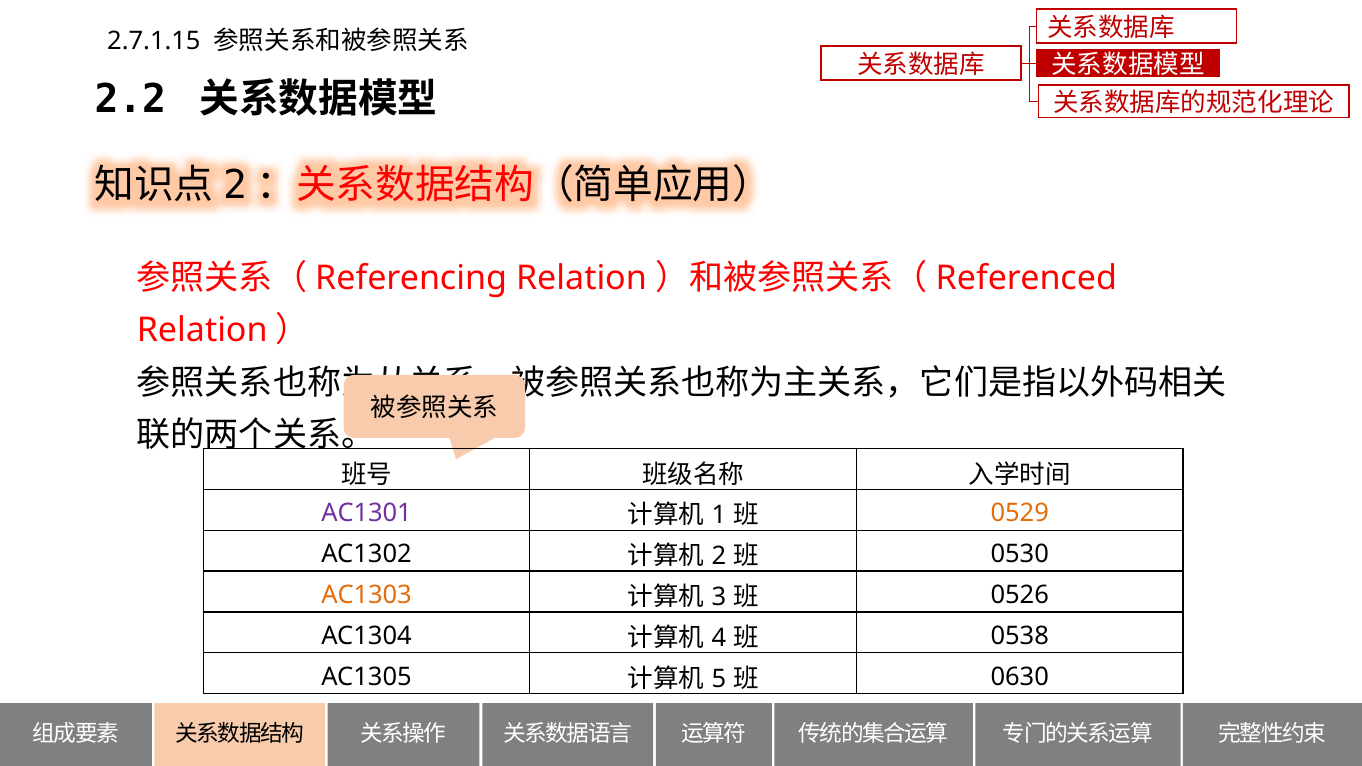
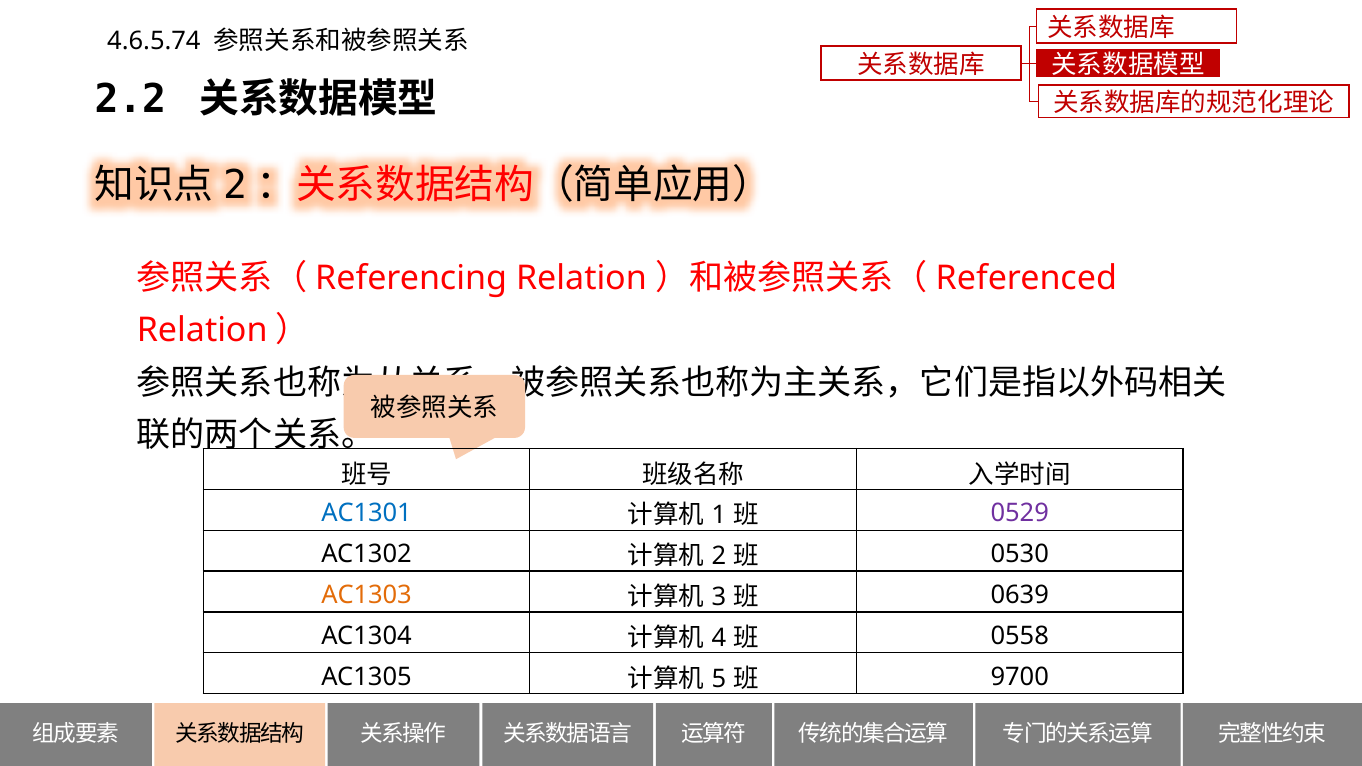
2.7.1.15: 2.7.1.15 -> 4.6.5.74
AC1301 colour: purple -> blue
0529 colour: orange -> purple
0526: 0526 -> 0639
0538: 0538 -> 0558
0630: 0630 -> 9700
